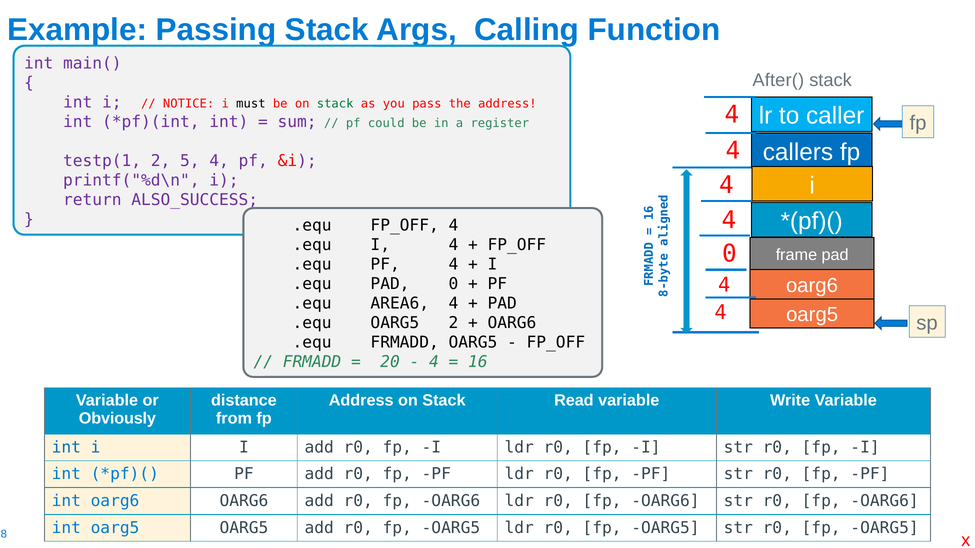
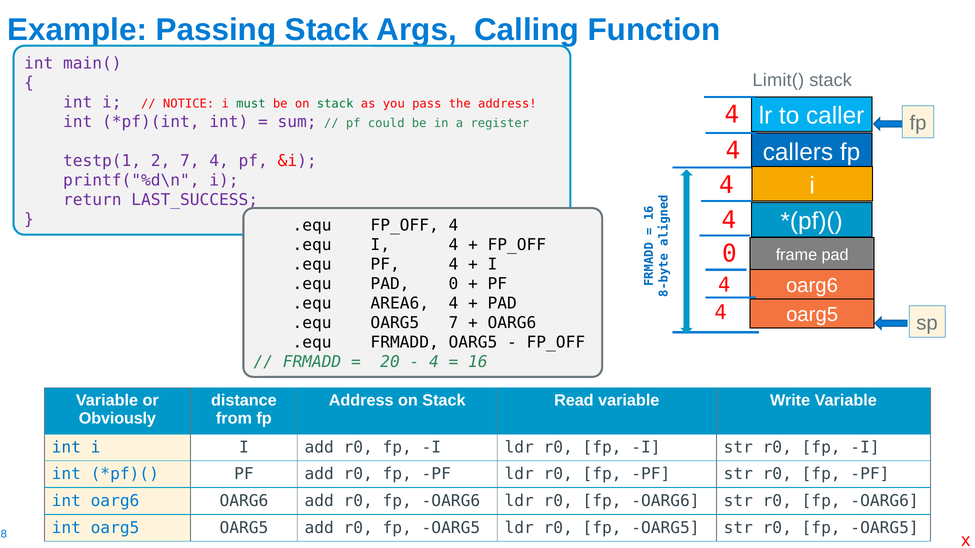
After(: After( -> Limit(
must colour: black -> green
2 5: 5 -> 7
ALSO_SUCCESS: ALSO_SUCCESS -> LAST_SUCCESS
OARG5 2: 2 -> 7
